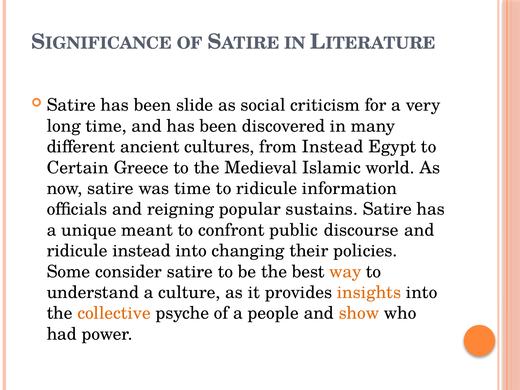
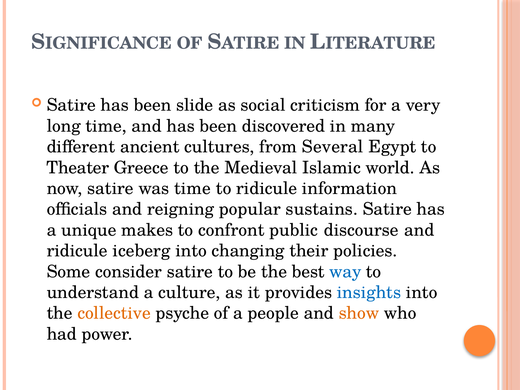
from Instead: Instead -> Several
Certain: Certain -> Theater
meant: meant -> makes
ridicule instead: instead -> iceberg
way colour: orange -> blue
insights colour: orange -> blue
